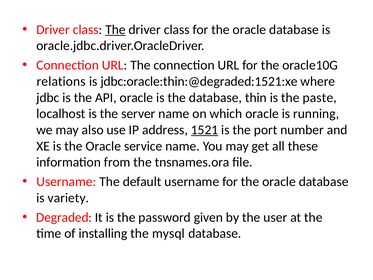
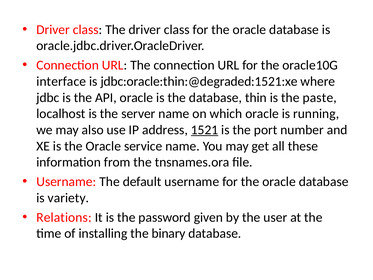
The at (115, 30) underline: present -> none
relations: relations -> interface
Degraded: Degraded -> Relations
mysql: mysql -> binary
